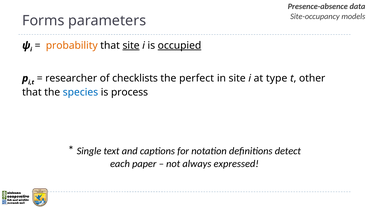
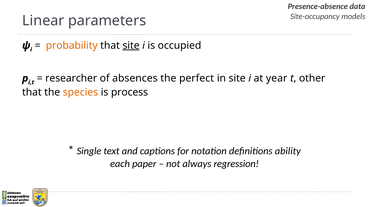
Forms: Forms -> Linear
occupied underline: present -> none
checklists: checklists -> absences
type: type -> year
species colour: blue -> orange
detect: detect -> ability
expressed: expressed -> regression
